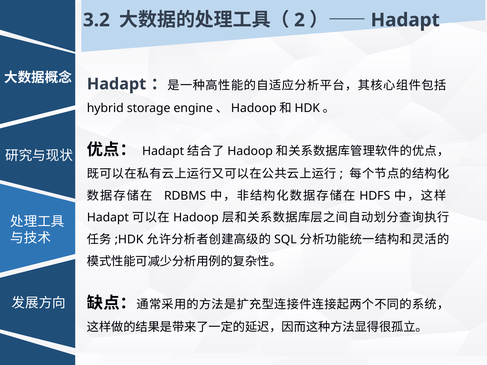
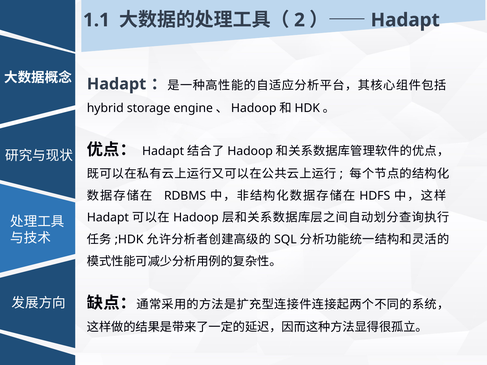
3.2: 3.2 -> 1.1
